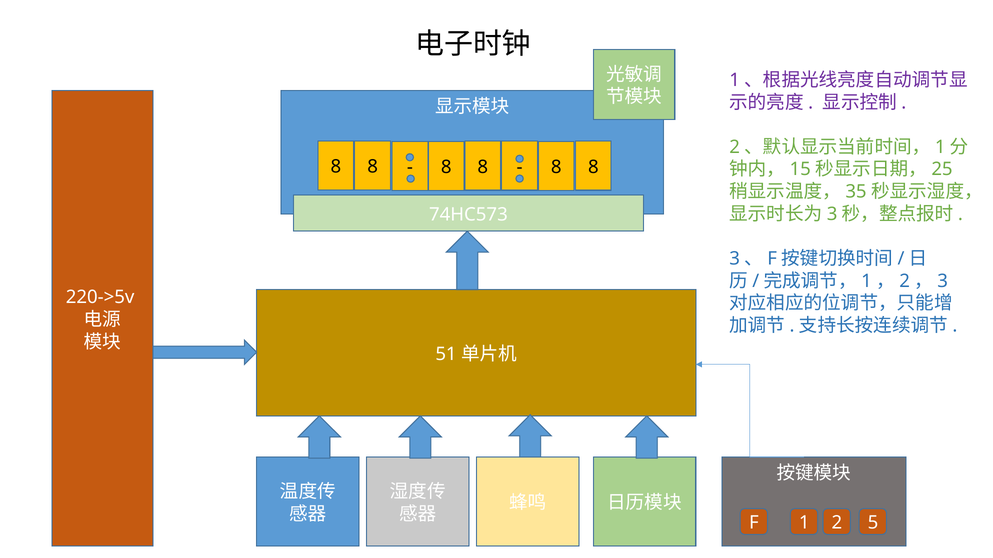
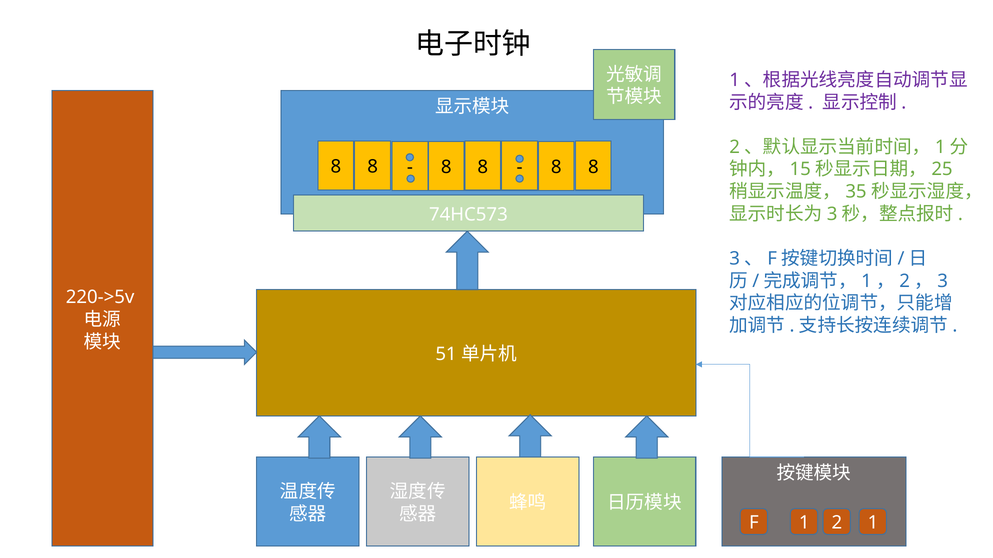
2 5: 5 -> 1
